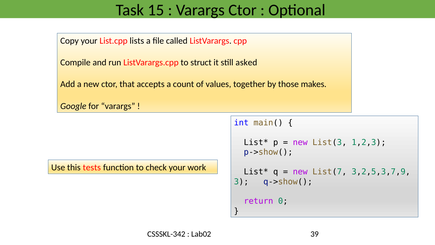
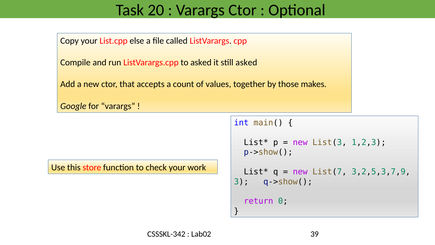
15: 15 -> 20
lists: lists -> else
to struct: struct -> asked
tests: tests -> store
